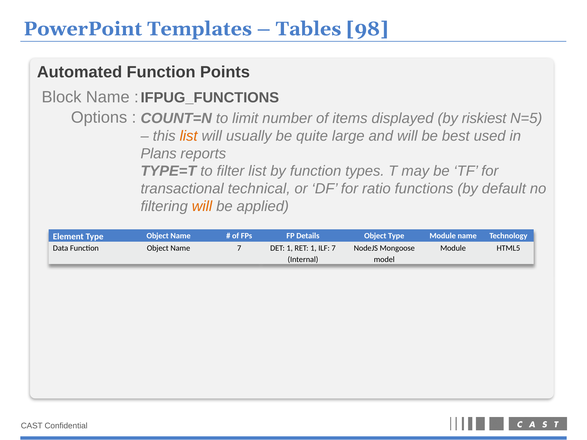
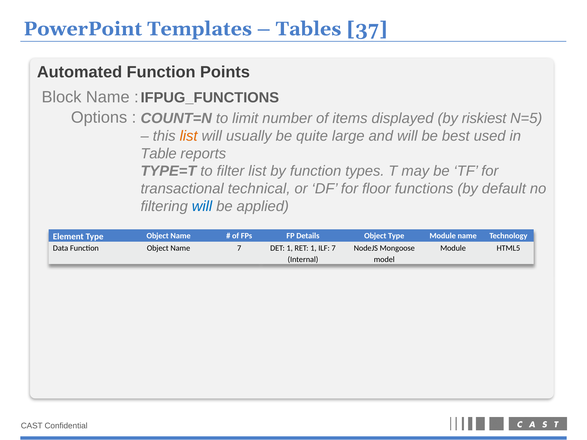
98: 98 -> 37
Plans: Plans -> Table
ratio: ratio -> floor
will at (202, 206) colour: orange -> blue
